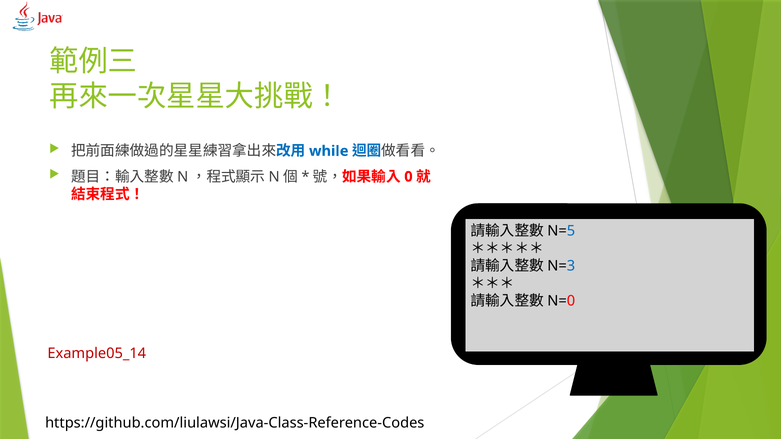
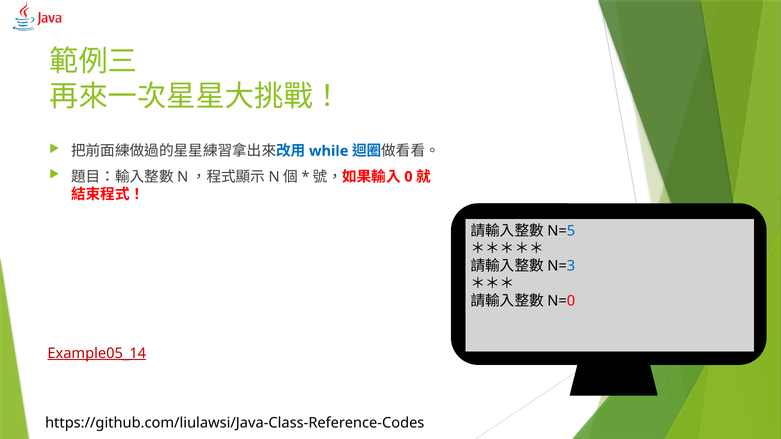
Example05_14 underline: none -> present
